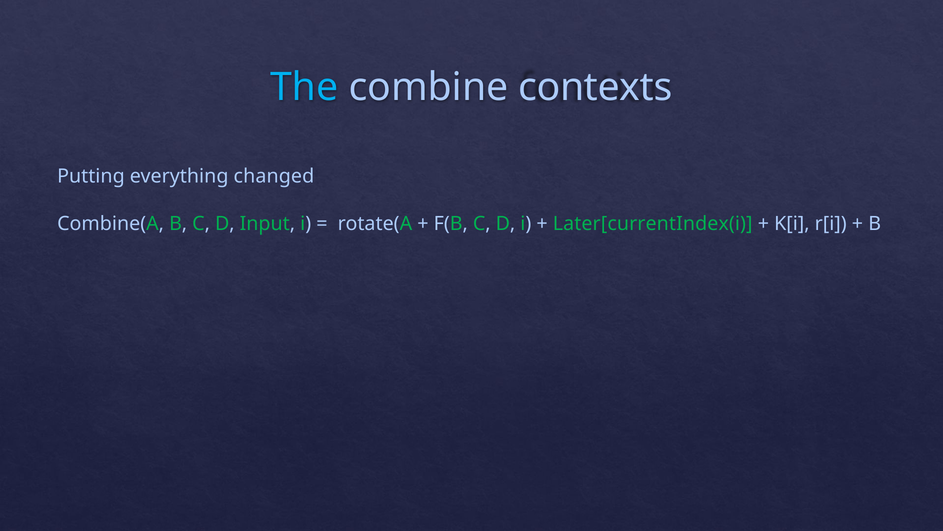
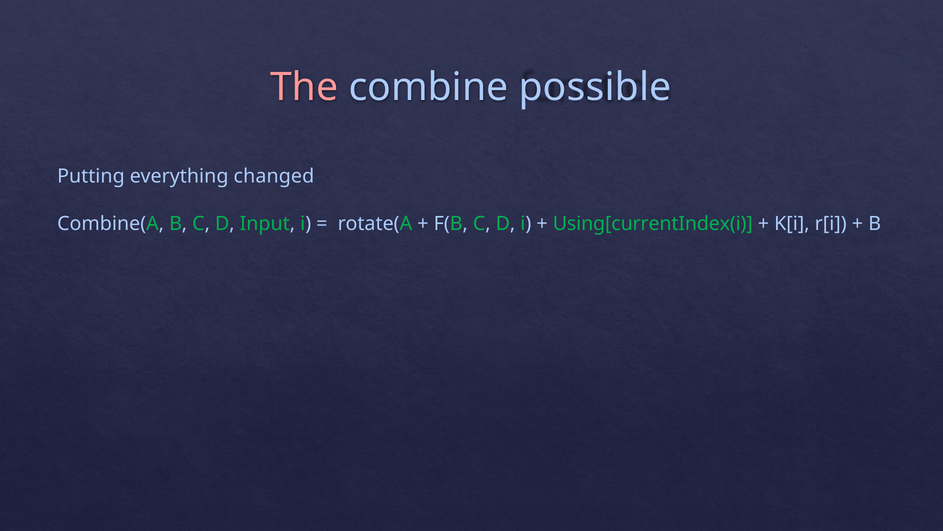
The colour: light blue -> pink
contexts: contexts -> possible
Later[currentIndex(i: Later[currentIndex(i -> Using[currentIndex(i
